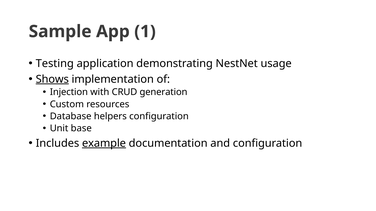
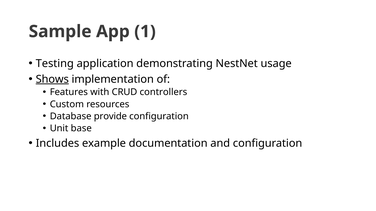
Injection: Injection -> Features
generation: generation -> controllers
helpers: helpers -> provide
example underline: present -> none
